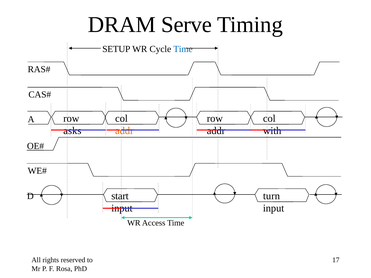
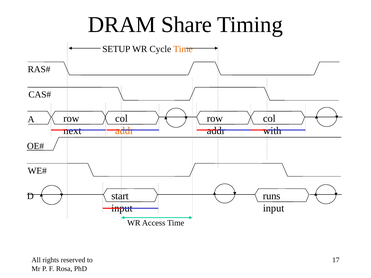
Serve: Serve -> Share
Time at (183, 49) colour: blue -> orange
asks: asks -> next
turn: turn -> runs
